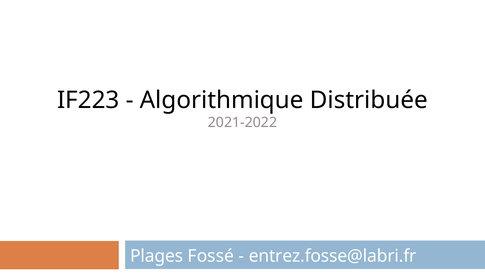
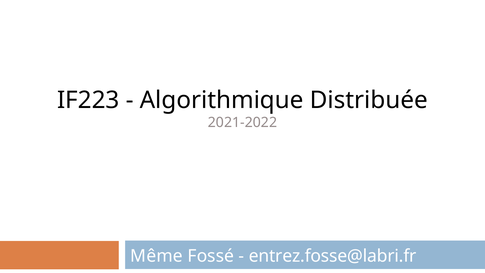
Plages: Plages -> Même
